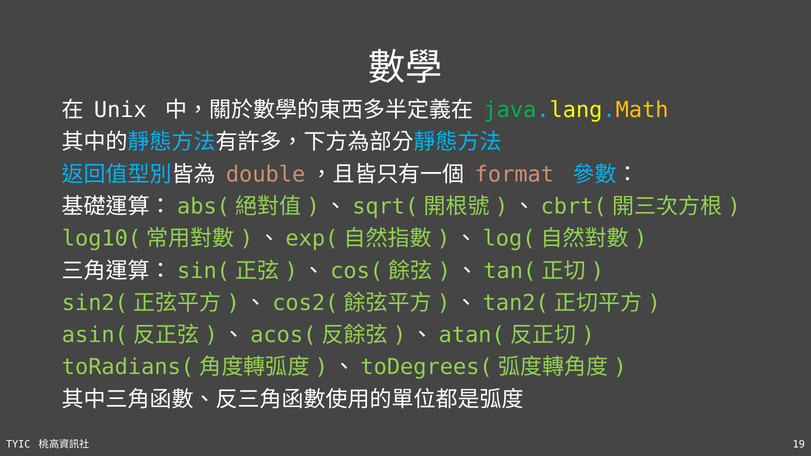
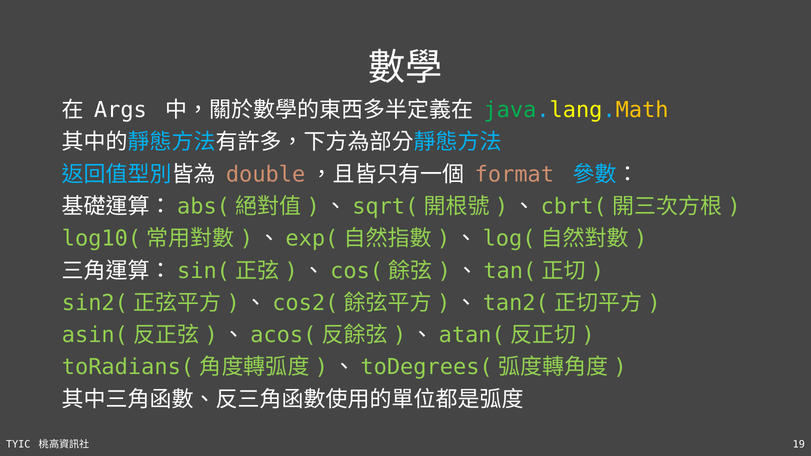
Unix: Unix -> Args
